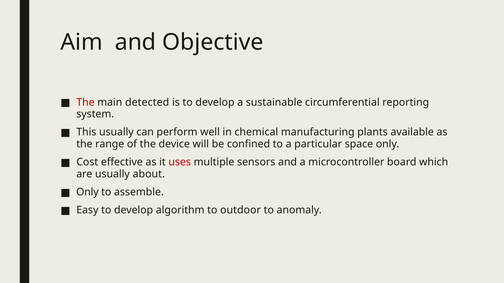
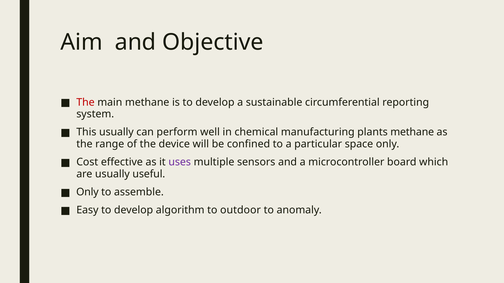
main detected: detected -> methane
plants available: available -> methane
uses colour: red -> purple
about: about -> useful
